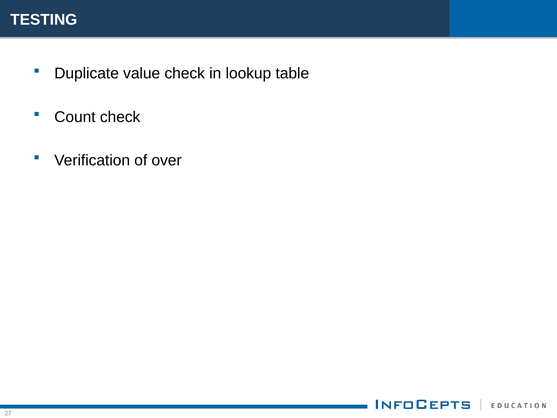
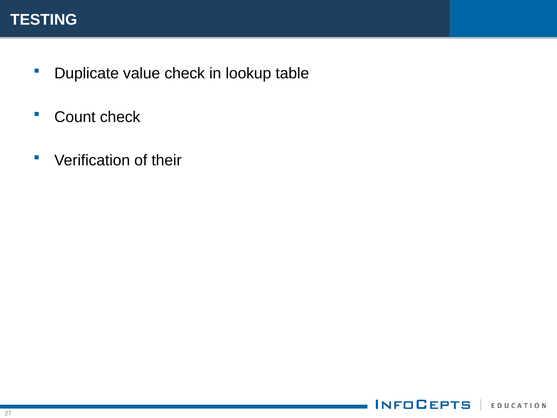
over: over -> their
